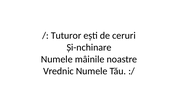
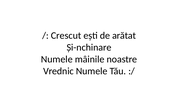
Tuturor: Tuturor -> Crescut
ceruri: ceruri -> arătat
